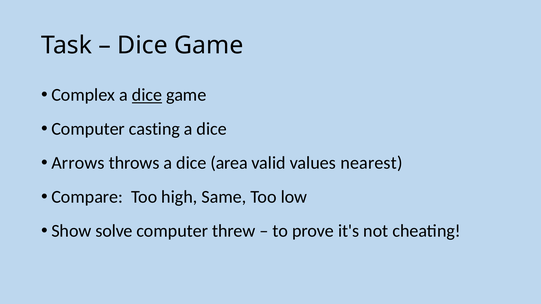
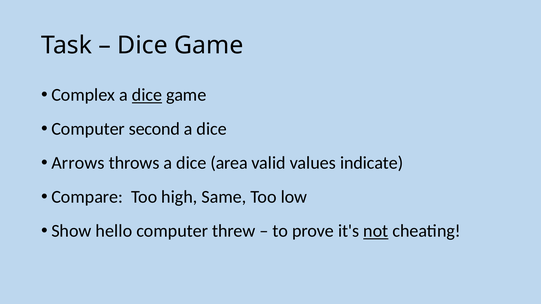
casting: casting -> second
nearest: nearest -> indicate
solve: solve -> hello
not underline: none -> present
